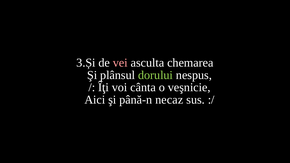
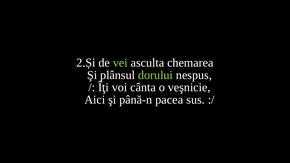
3.Și: 3.Și -> 2.Și
vei colour: pink -> light green
necaz: necaz -> pacea
